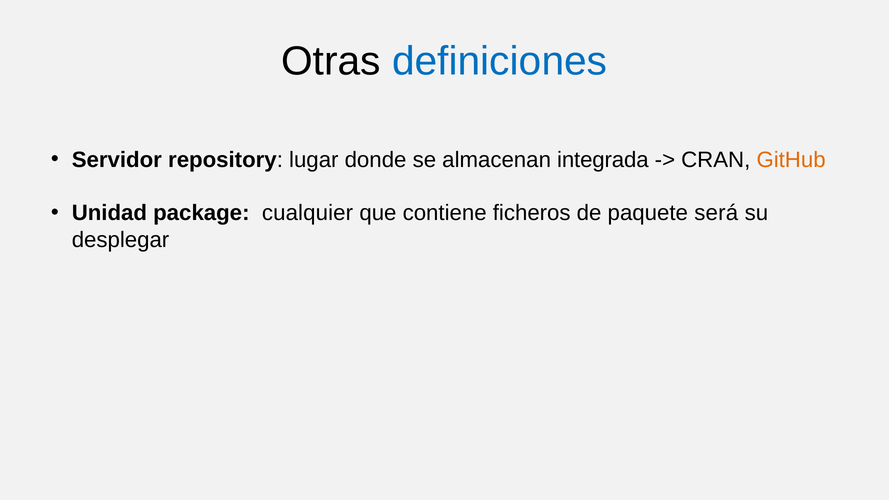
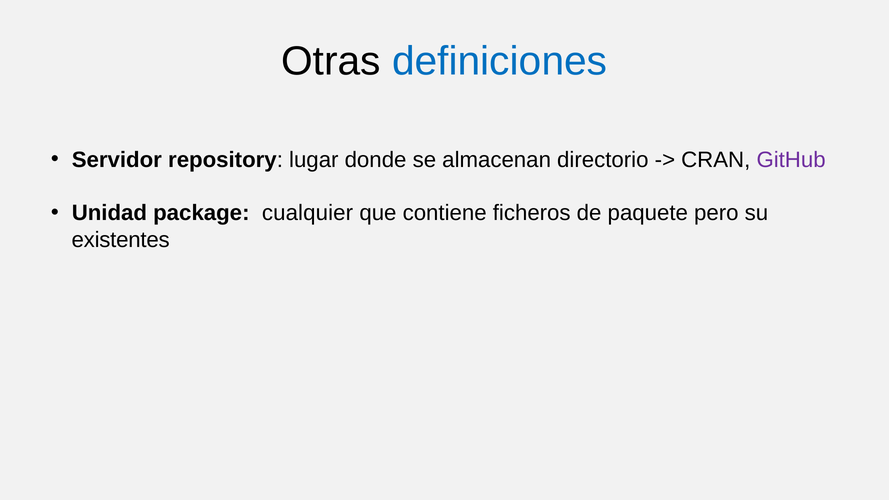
integrada: integrada -> directorio
GitHub colour: orange -> purple
será: será -> pero
desplegar: desplegar -> existentes
